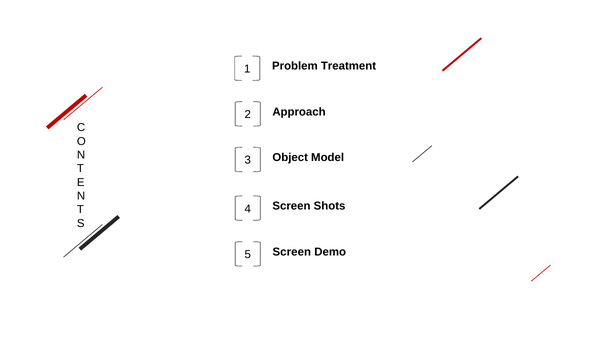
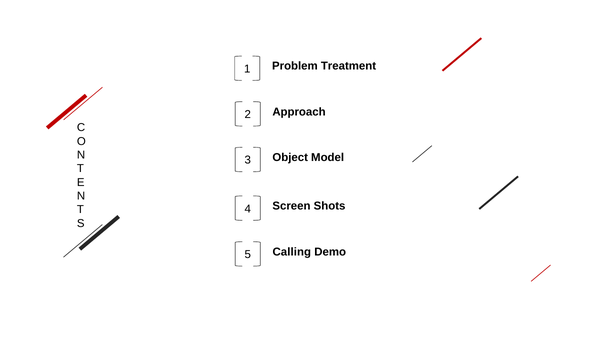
5 Screen: Screen -> Calling
